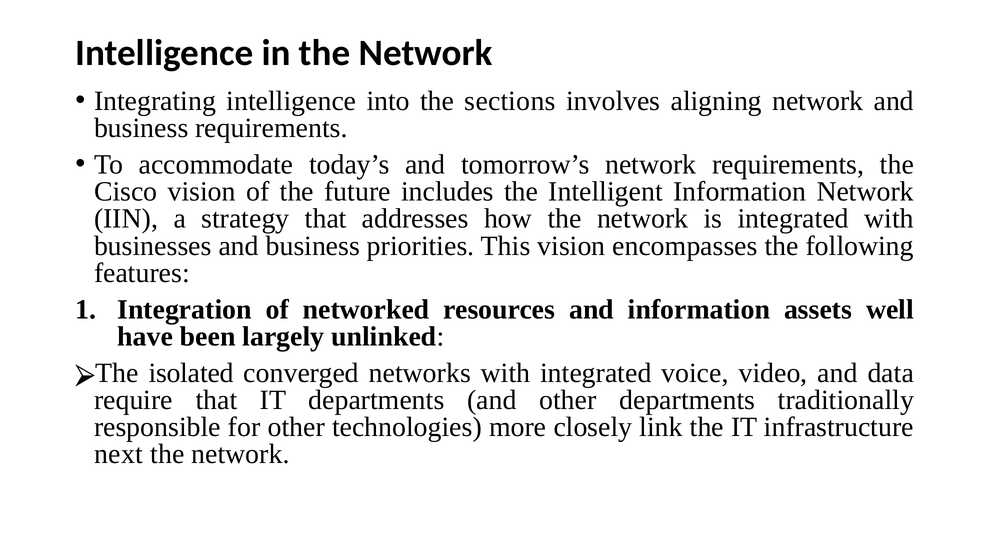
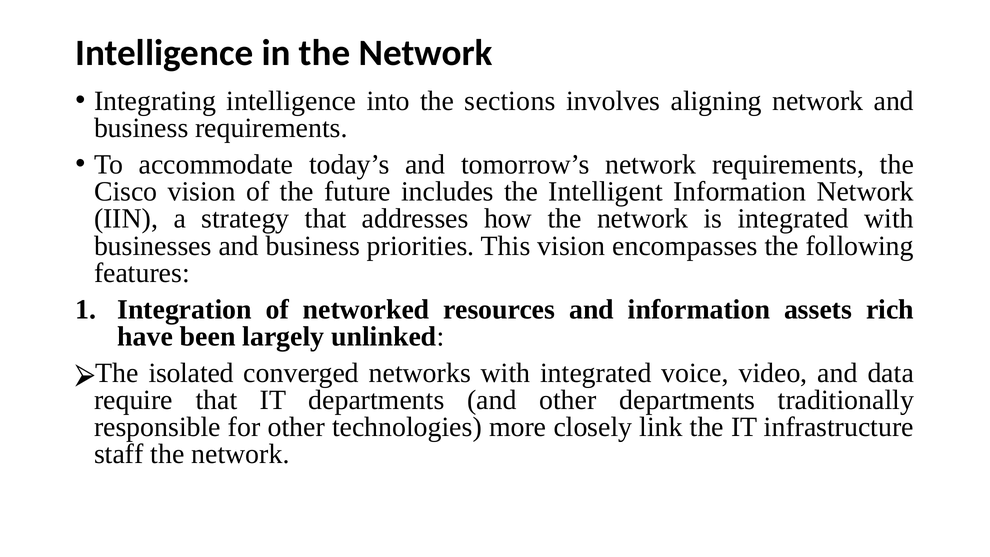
well: well -> rich
next: next -> staff
